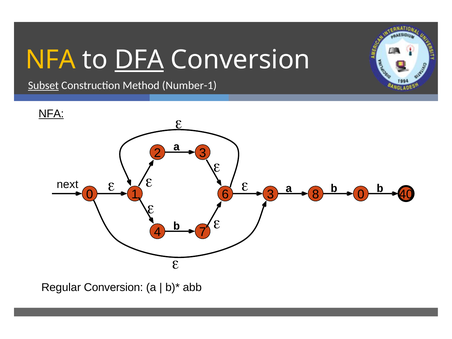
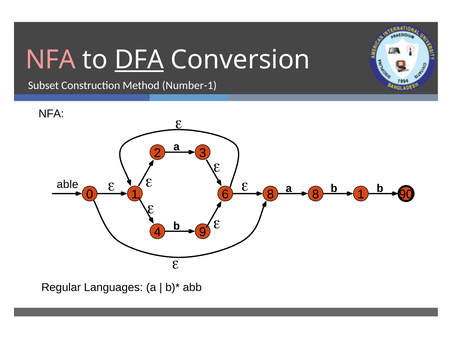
NFA at (50, 60) colour: yellow -> pink
Subset underline: present -> none
NFA at (51, 114) underline: present -> none
next: next -> able
6 3: 3 -> 8
8 0: 0 -> 1
40: 40 -> 90
7: 7 -> 9
Regular Conversion: Conversion -> Languages
